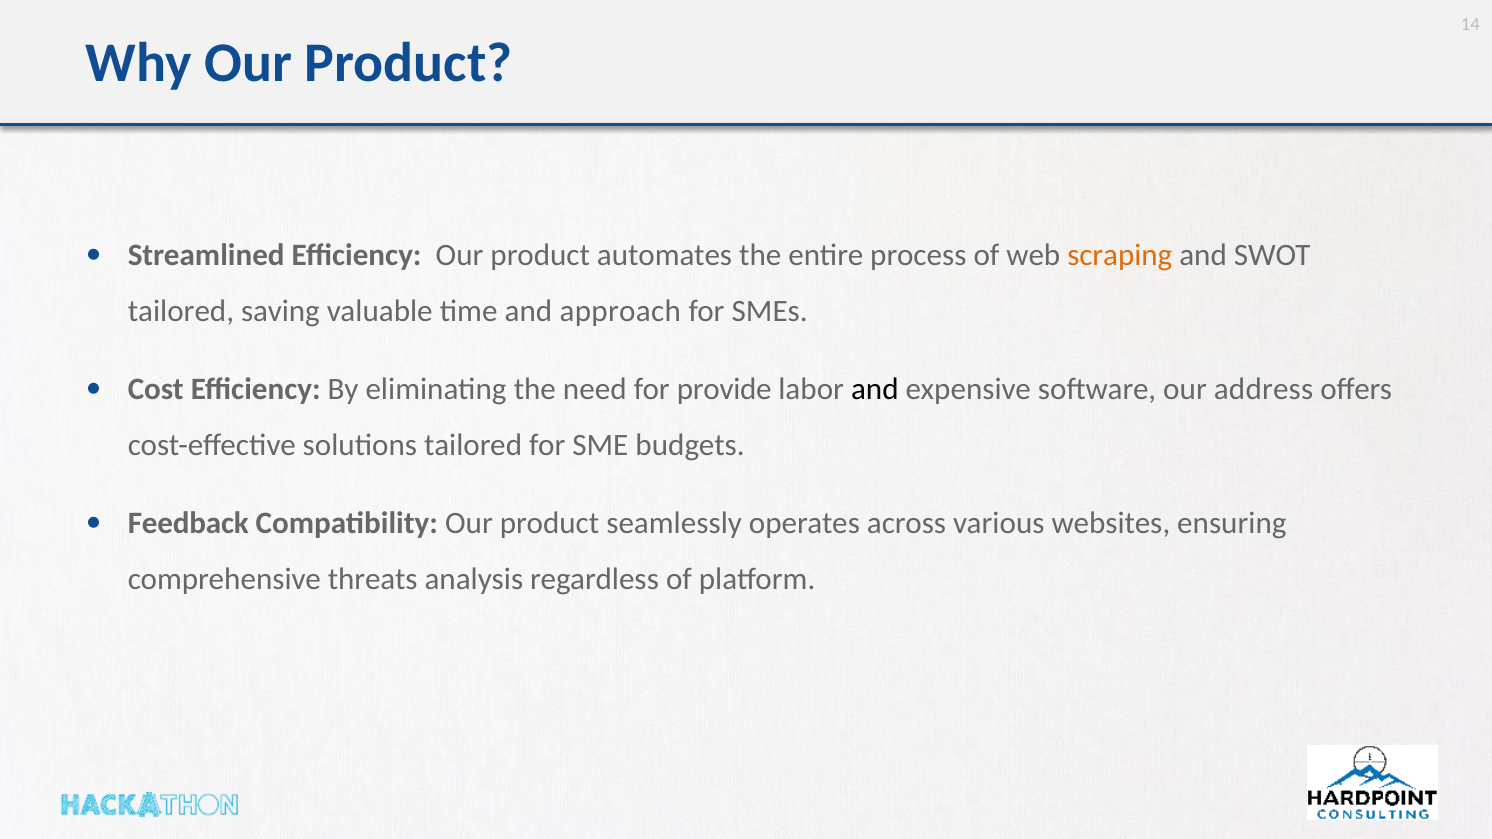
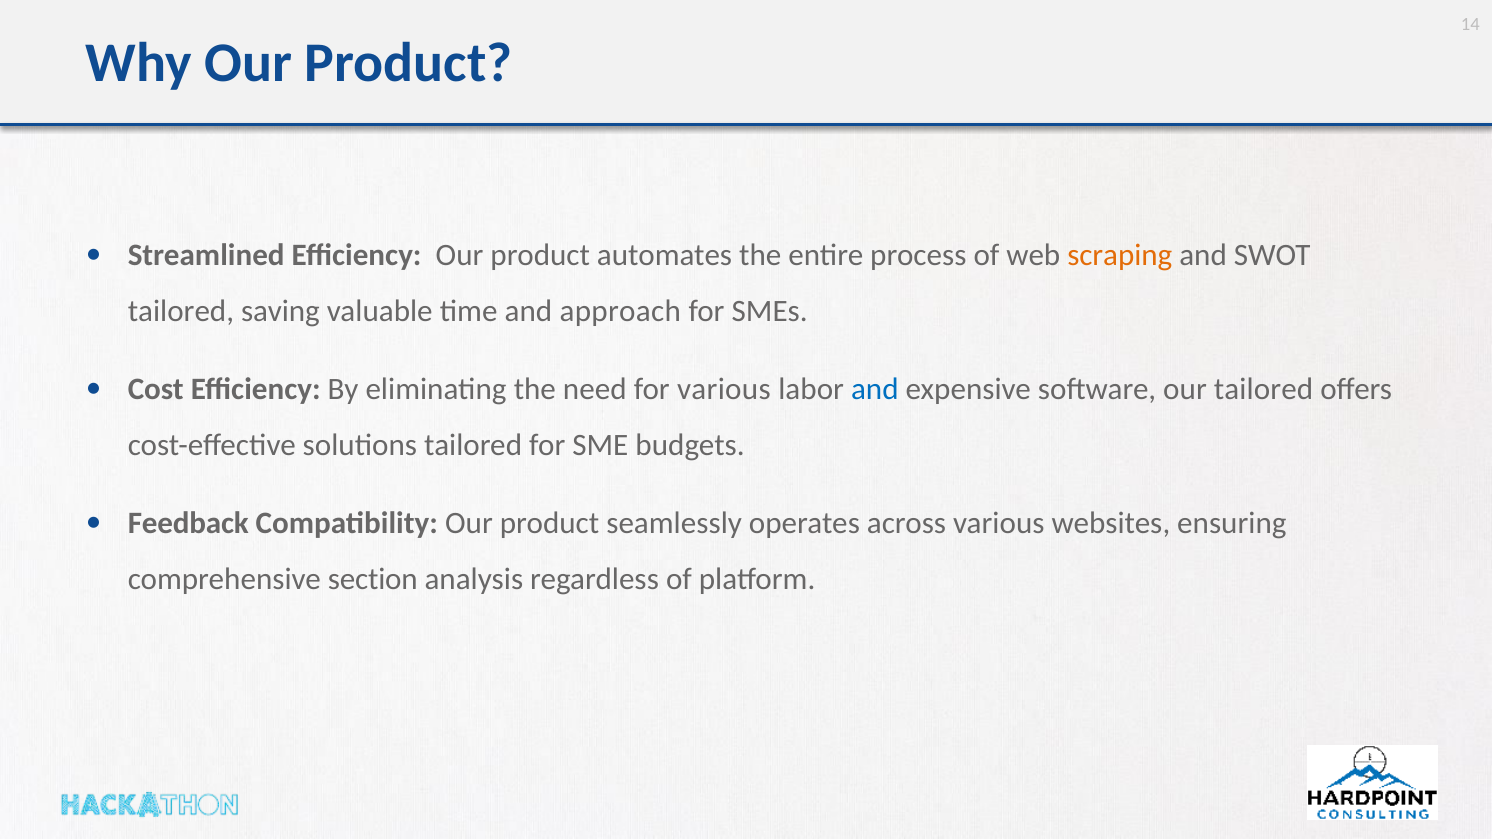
for provide: provide -> various
and at (875, 389) colour: black -> blue
our address: address -> tailored
threats: threats -> section
